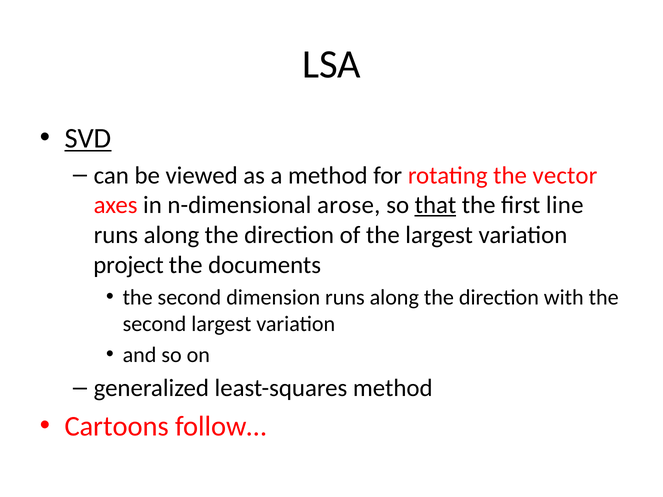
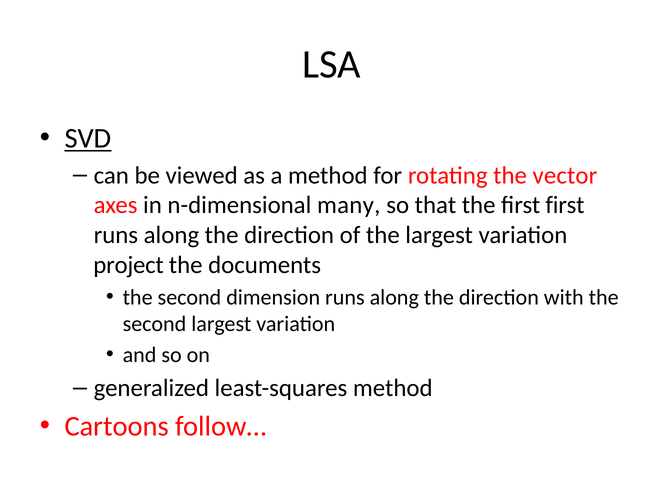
arose: arose -> many
that underline: present -> none
first line: line -> first
